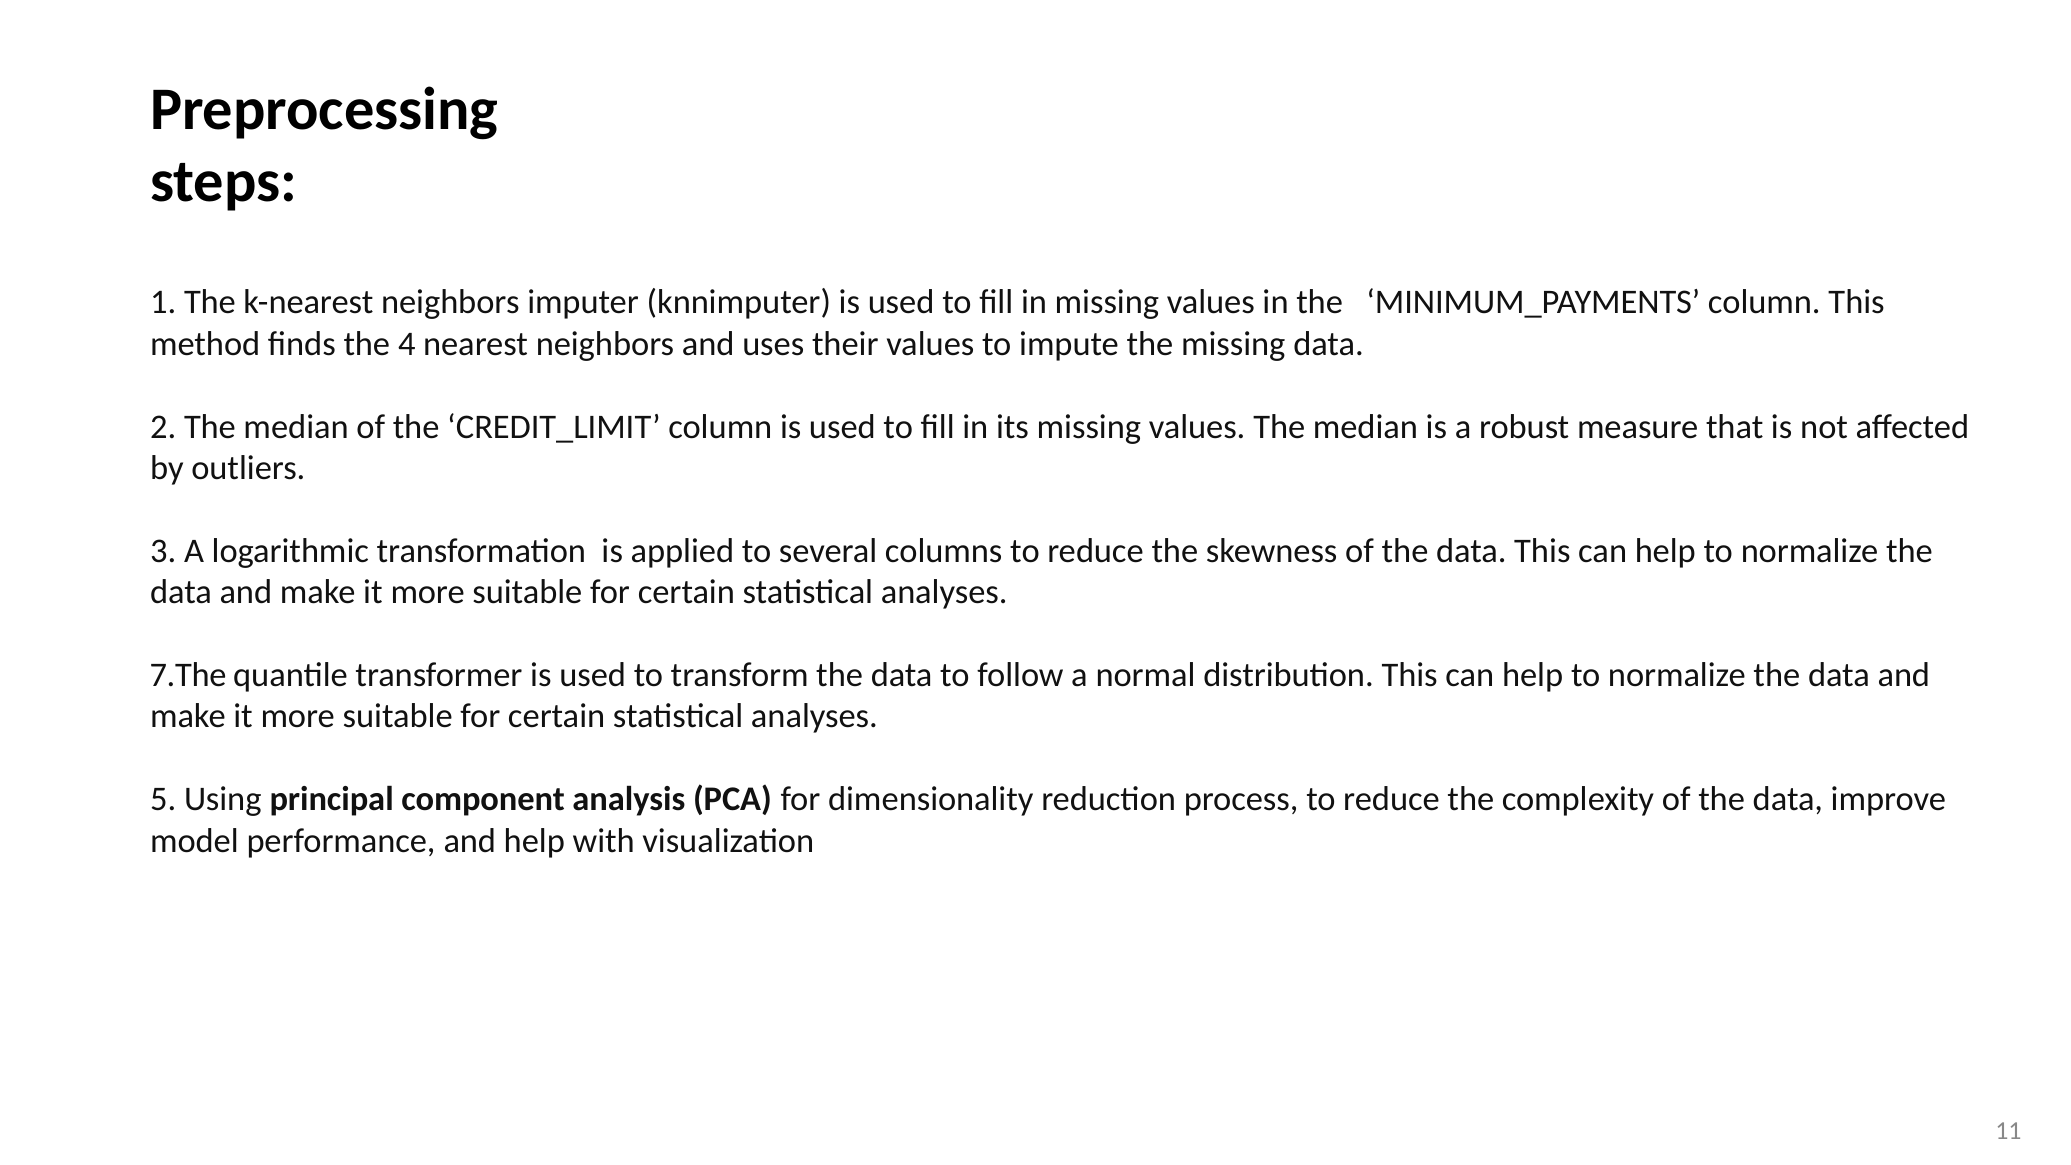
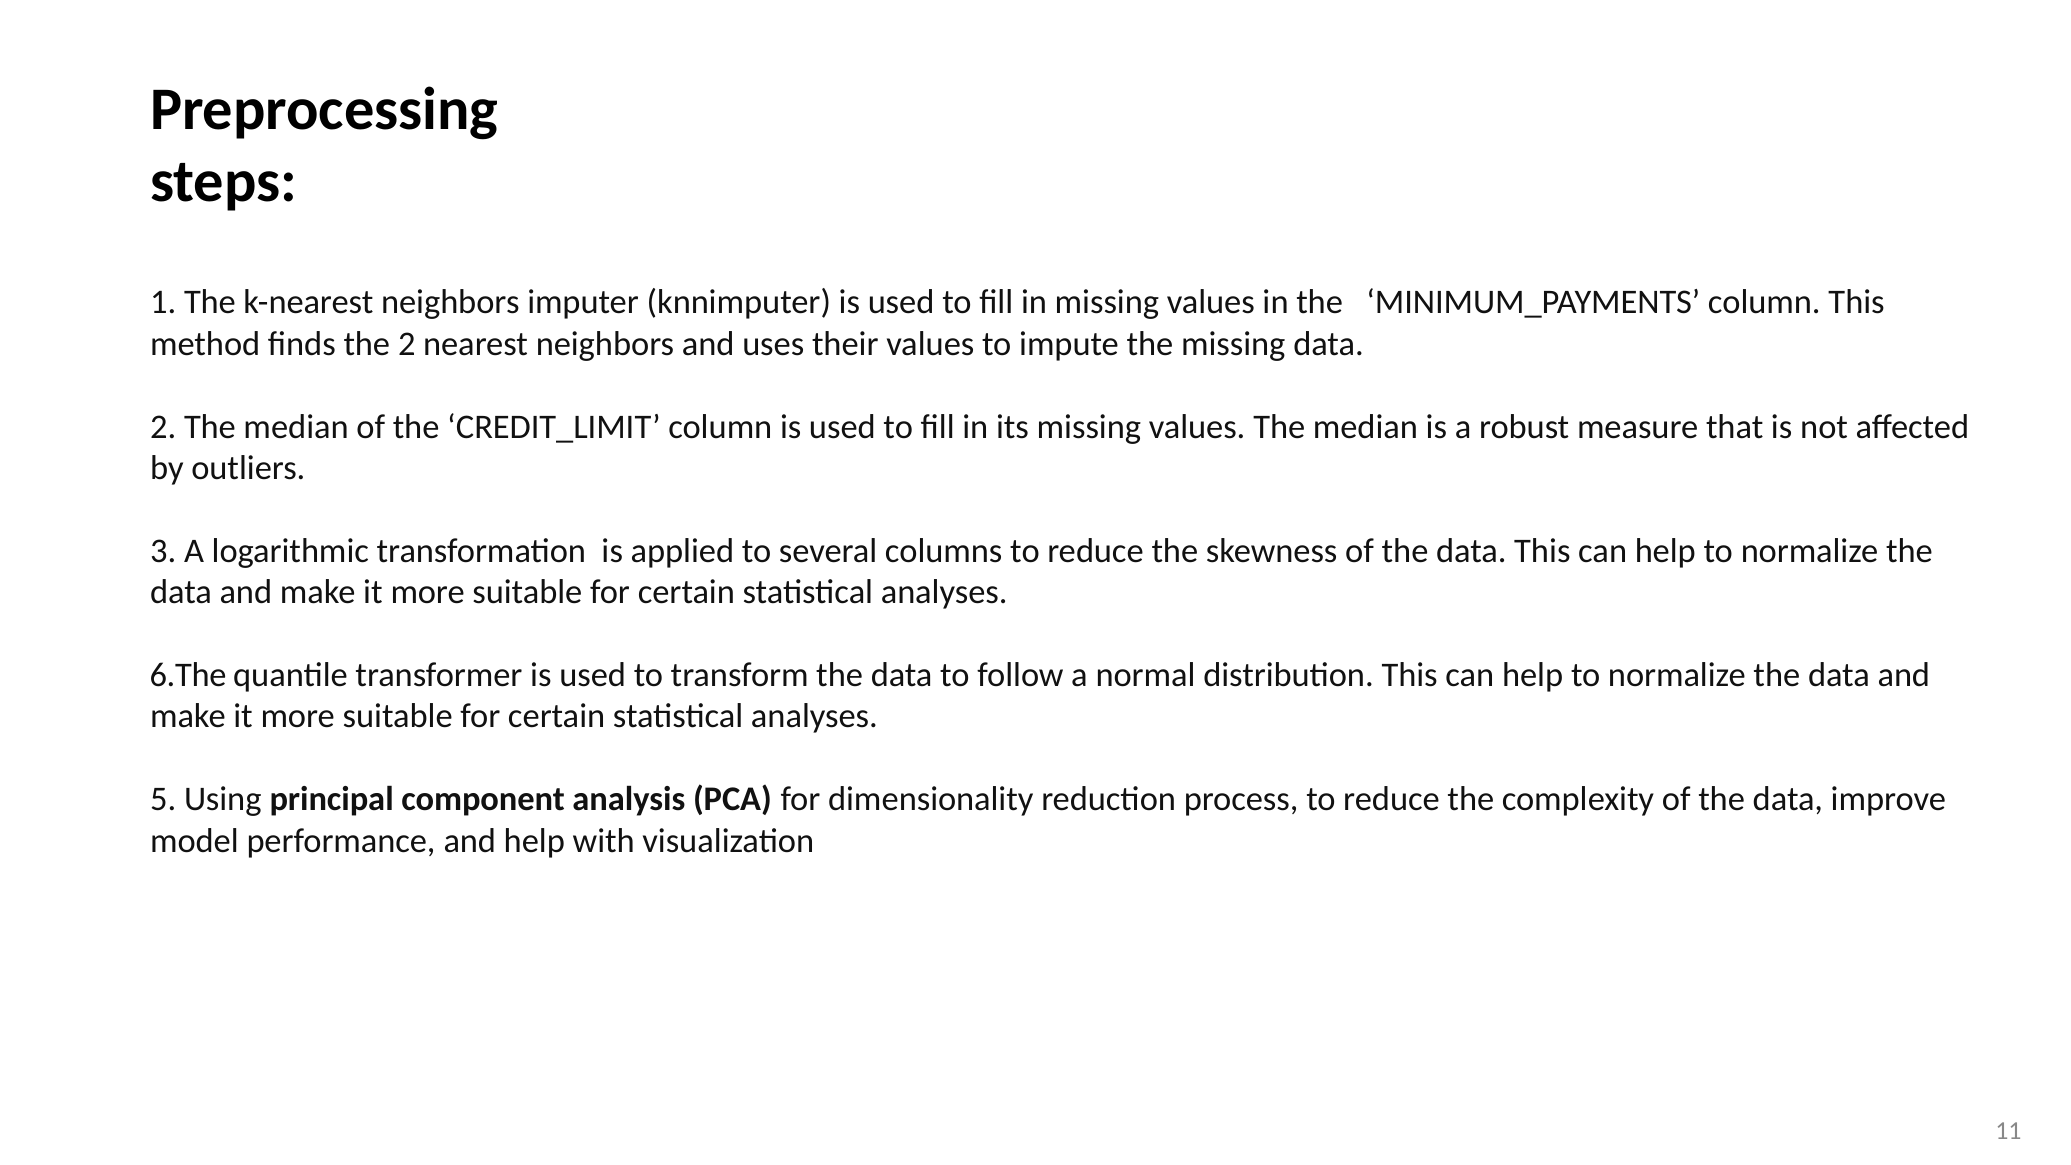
the 4: 4 -> 2
7.The: 7.The -> 6.The
